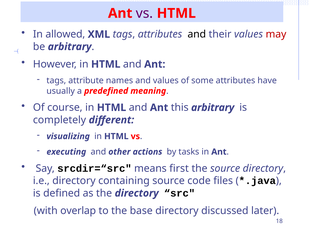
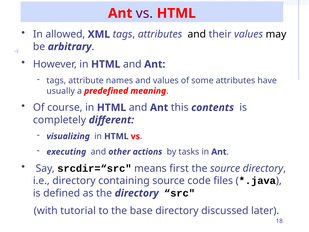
may colour: red -> black
this arbitrary: arbitrary -> contents
overlap: overlap -> tutorial
